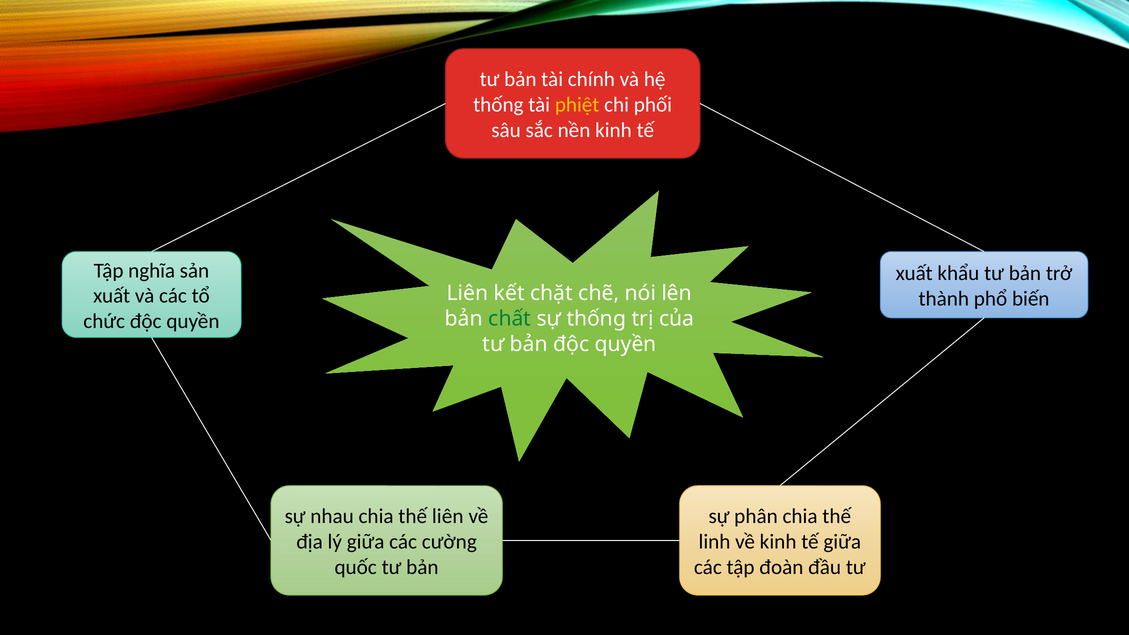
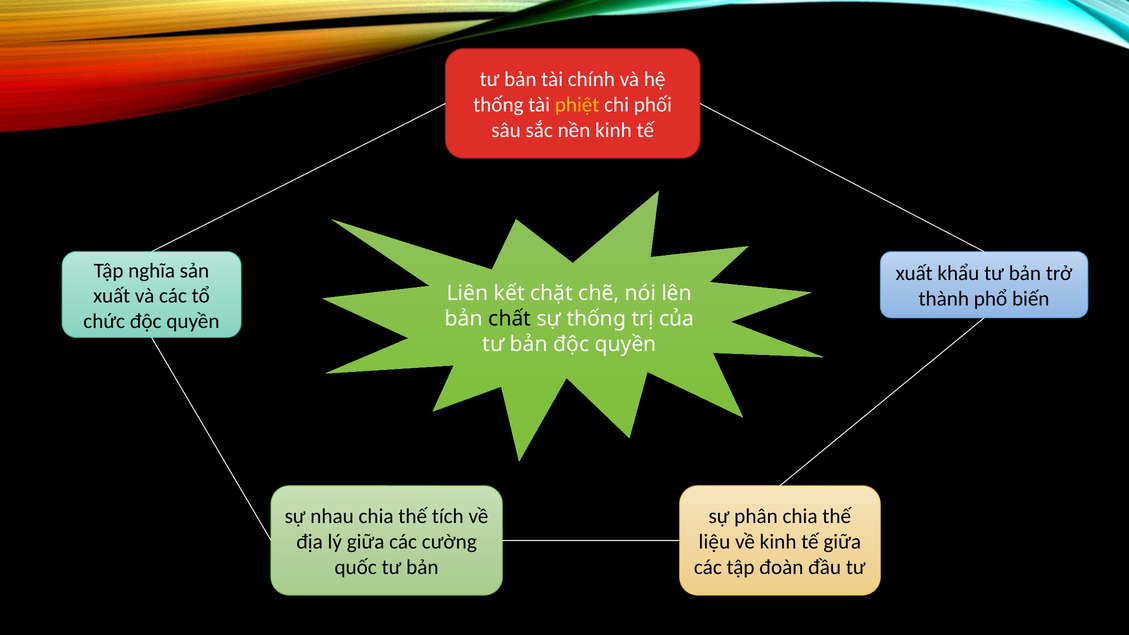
chất colour: green -> black
thế liên: liên -> tích
linh: linh -> liệu
